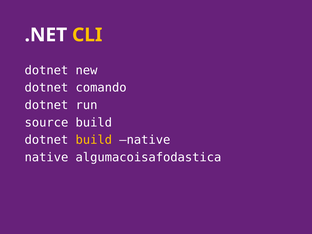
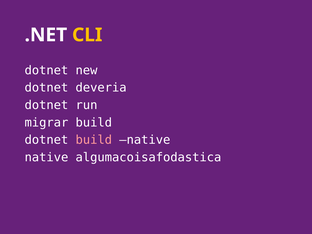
comando: comando -> deveria
source: source -> migrar
build at (94, 140) colour: yellow -> pink
